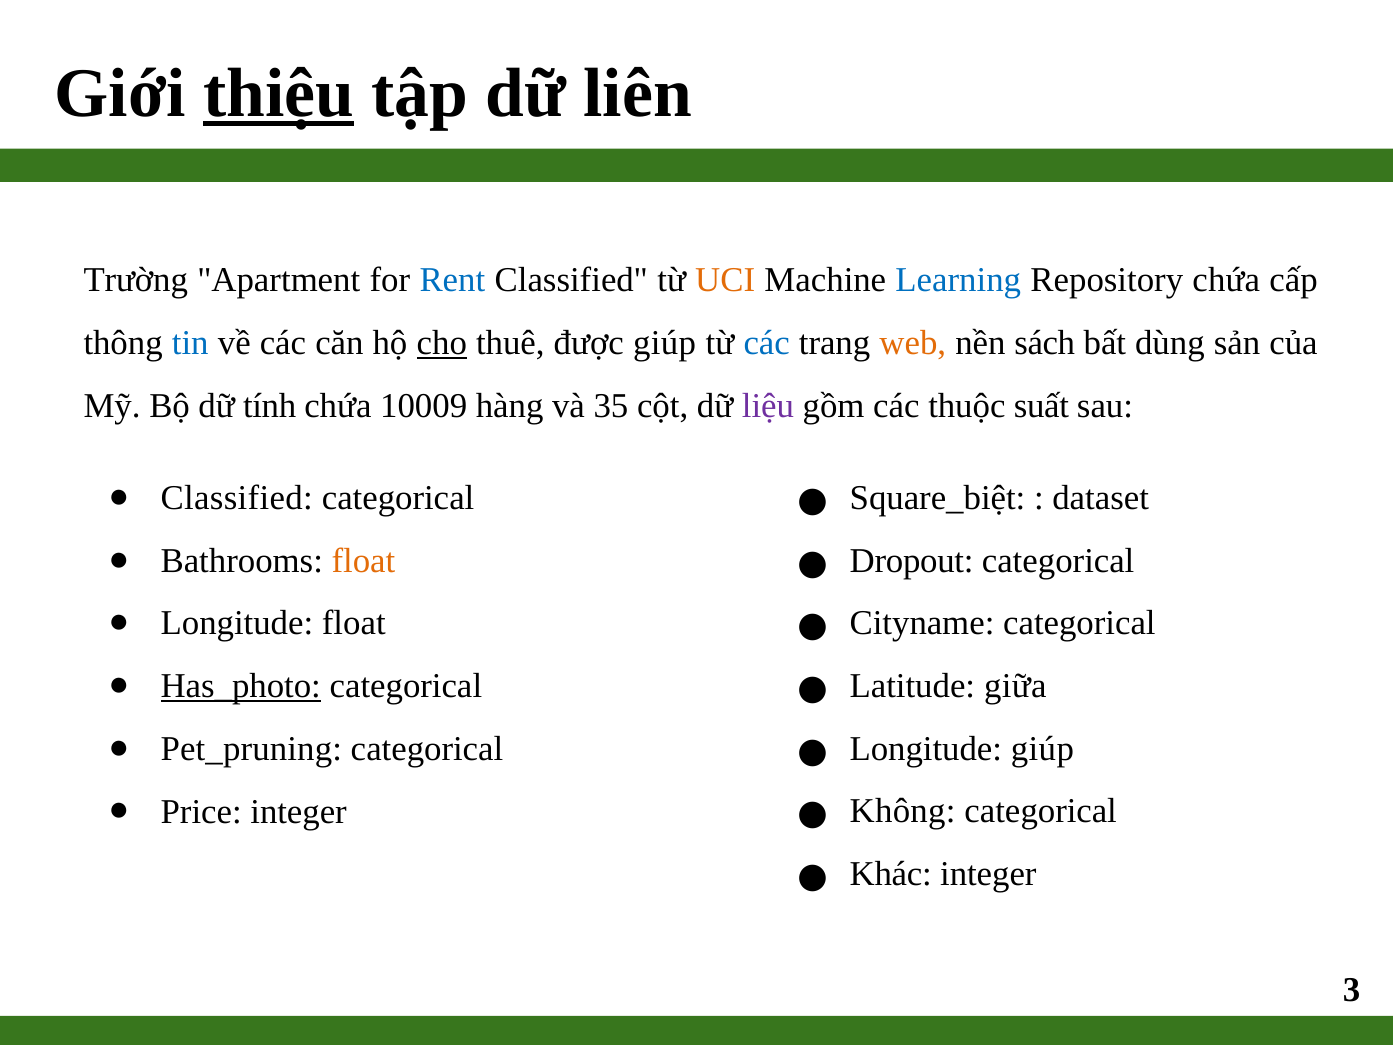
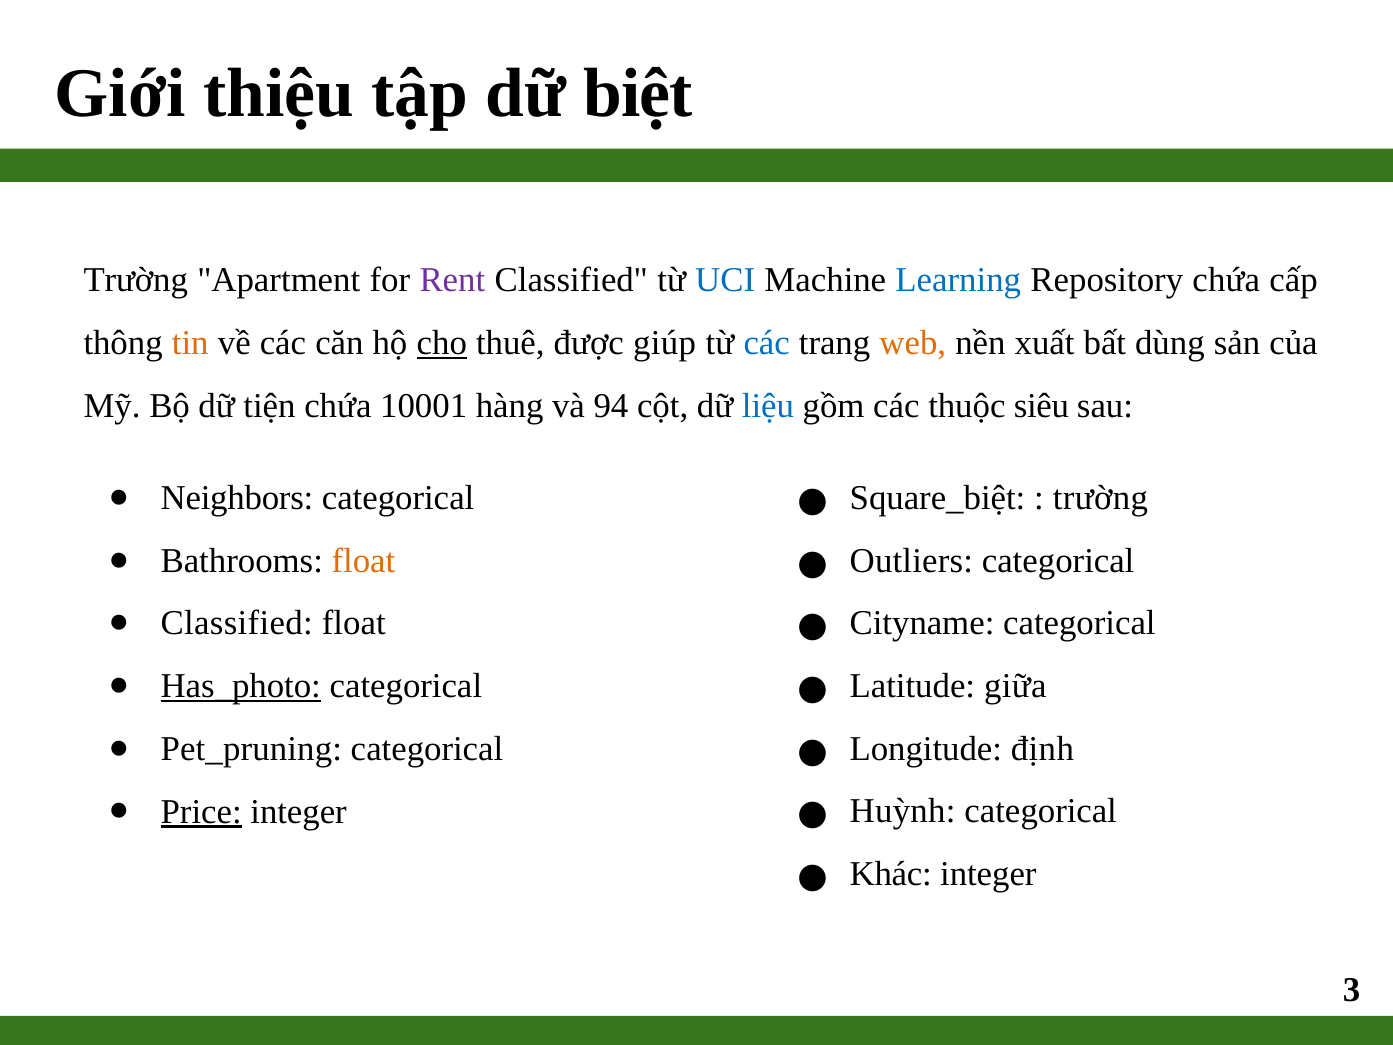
thiệu underline: present -> none
liên: liên -> biệt
Rent colour: blue -> purple
UCI colour: orange -> blue
tin colour: blue -> orange
sách: sách -> xuất
tính: tính -> tiện
10009: 10009 -> 10001
35: 35 -> 94
liệu colour: purple -> blue
suất: suất -> siêu
Classified at (237, 498): Classified -> Neighbors
dataset at (1101, 498): dataset -> trường
Dropout: Dropout -> Outliers
Longitude at (237, 623): Longitude -> Classified
Longitude giúp: giúp -> định
Price underline: none -> present
Không: Không -> Huỳnh
